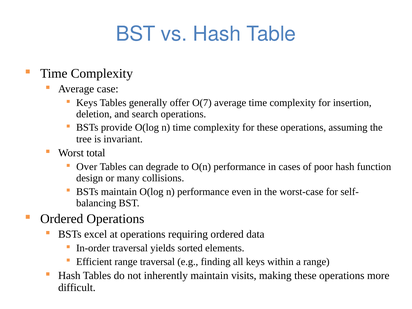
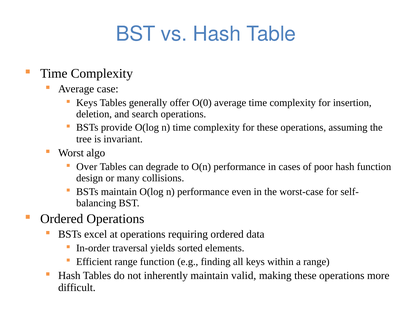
O(7: O(7 -> O(0
total: total -> algo
range traversal: traversal -> function
visits: visits -> valid
